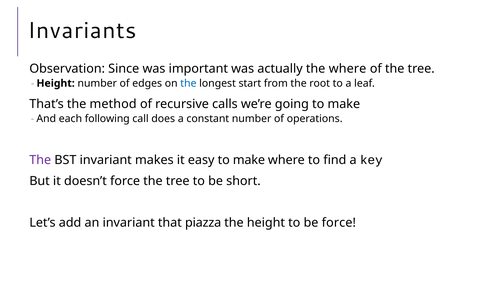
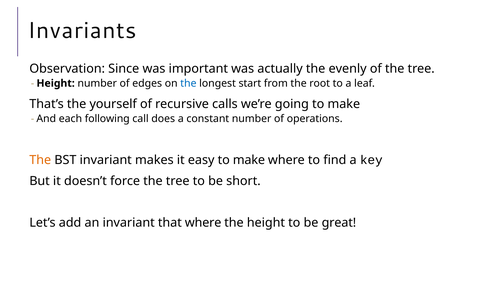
the where: where -> evenly
method: method -> yourself
The at (40, 160) colour: purple -> orange
that piazza: piazza -> where
be force: force -> great
